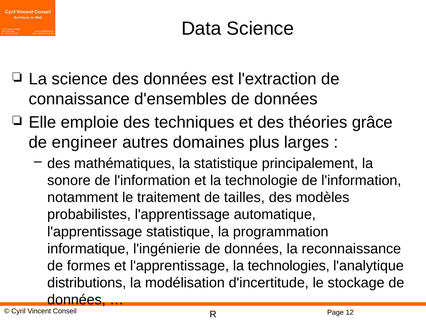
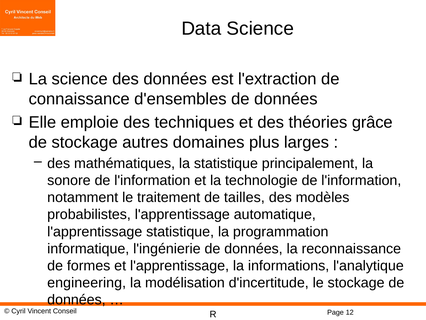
de engineer: engineer -> stockage
technologies: technologies -> informations
distributions: distributions -> engineering
